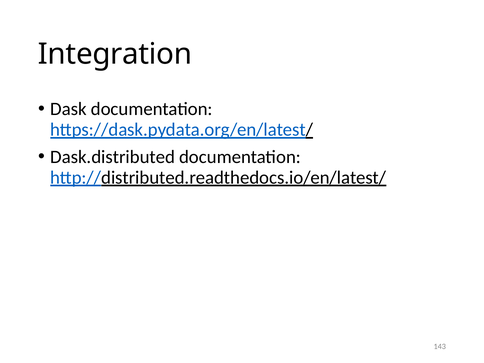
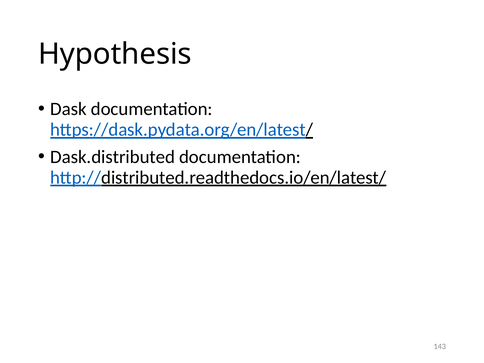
Integration: Integration -> Hypothesis
